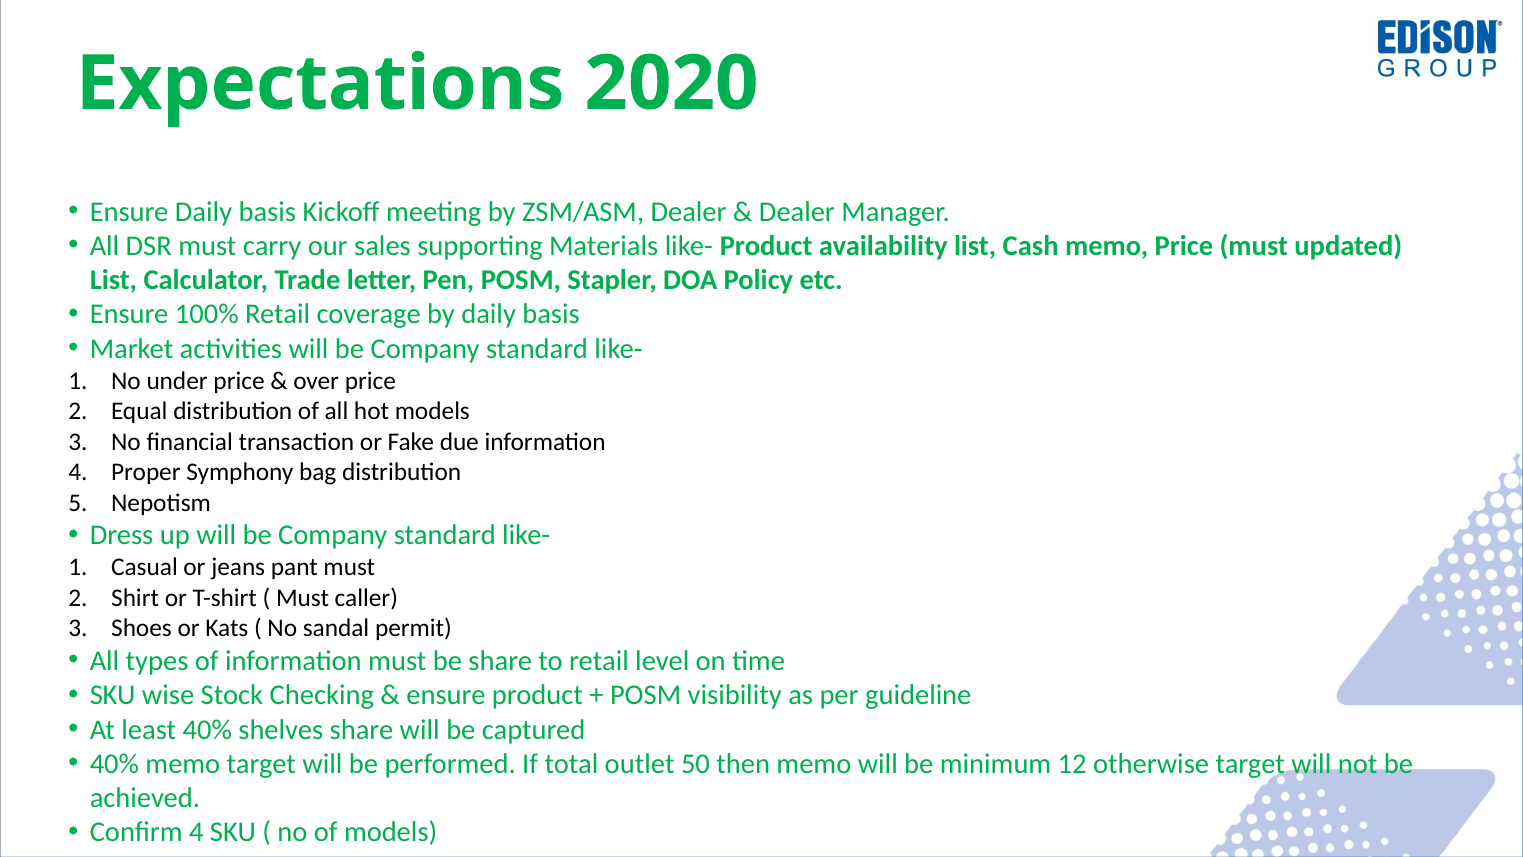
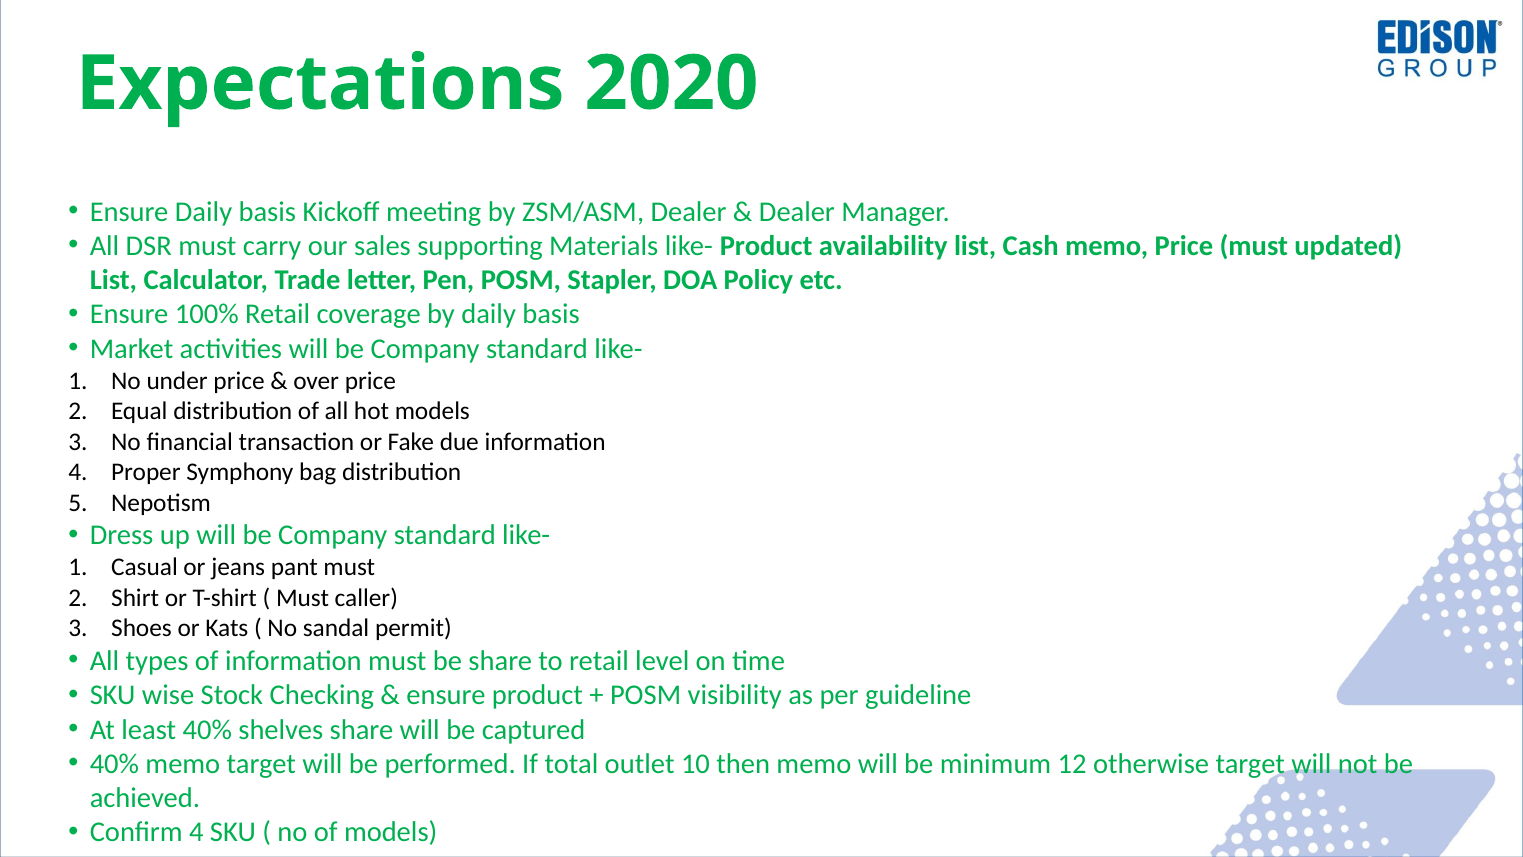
50: 50 -> 10
